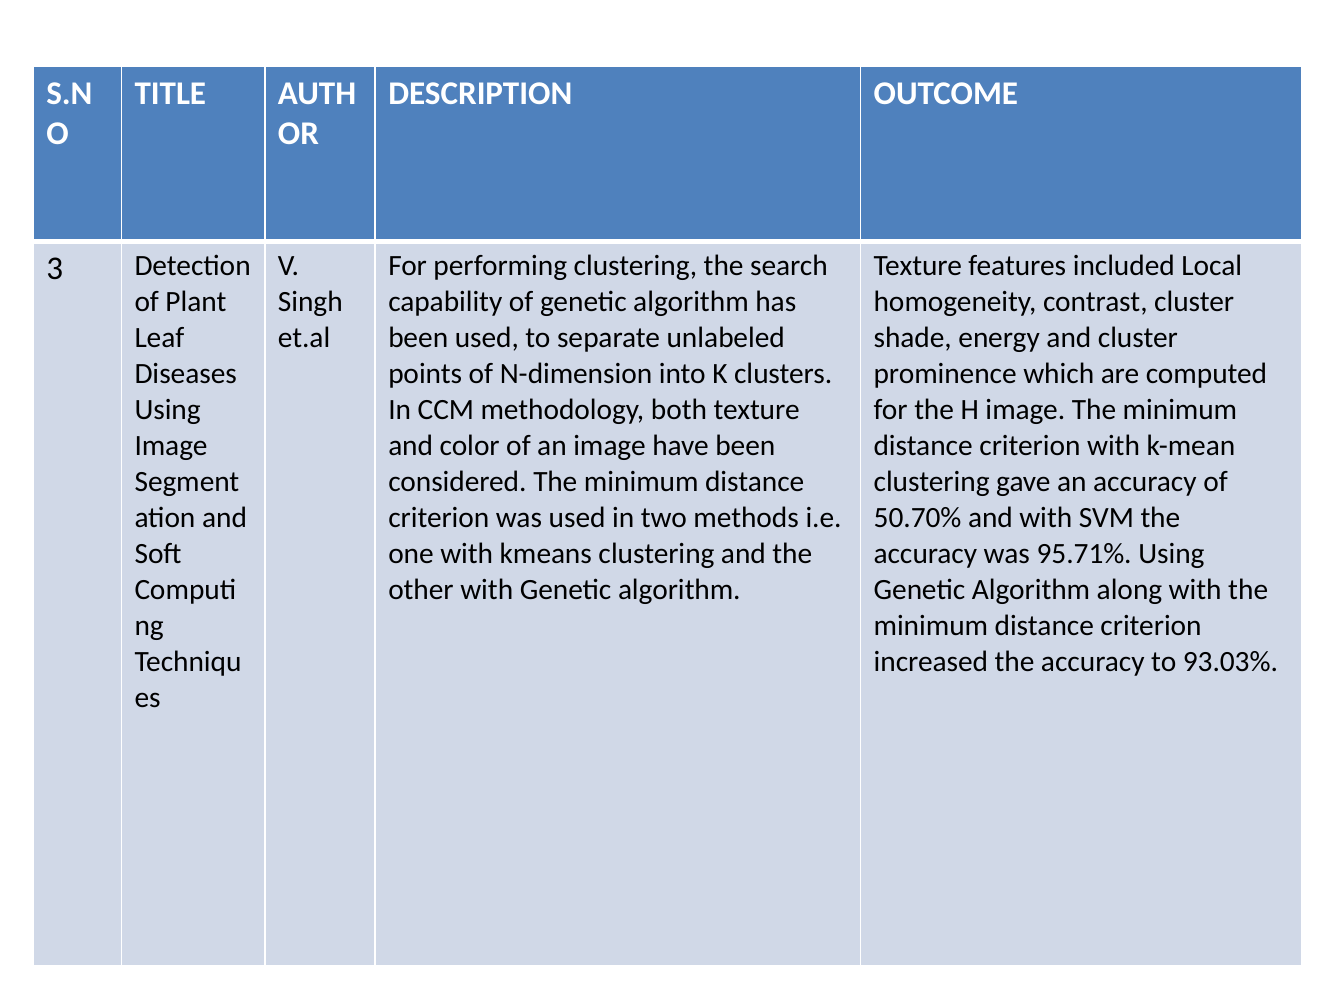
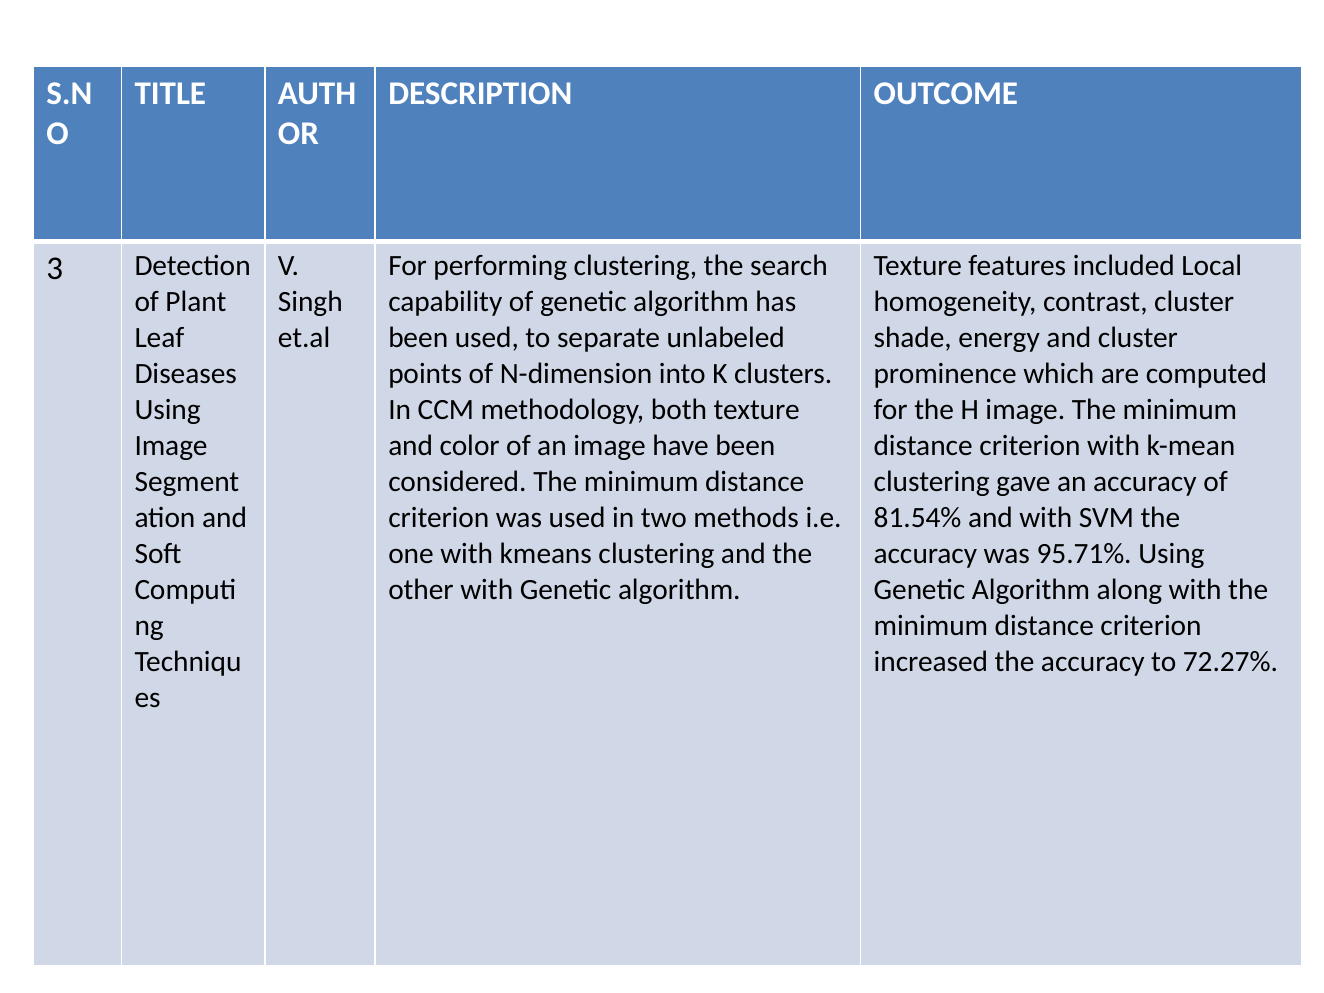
50.70%: 50.70% -> 81.54%
93.03%: 93.03% -> 72.27%
